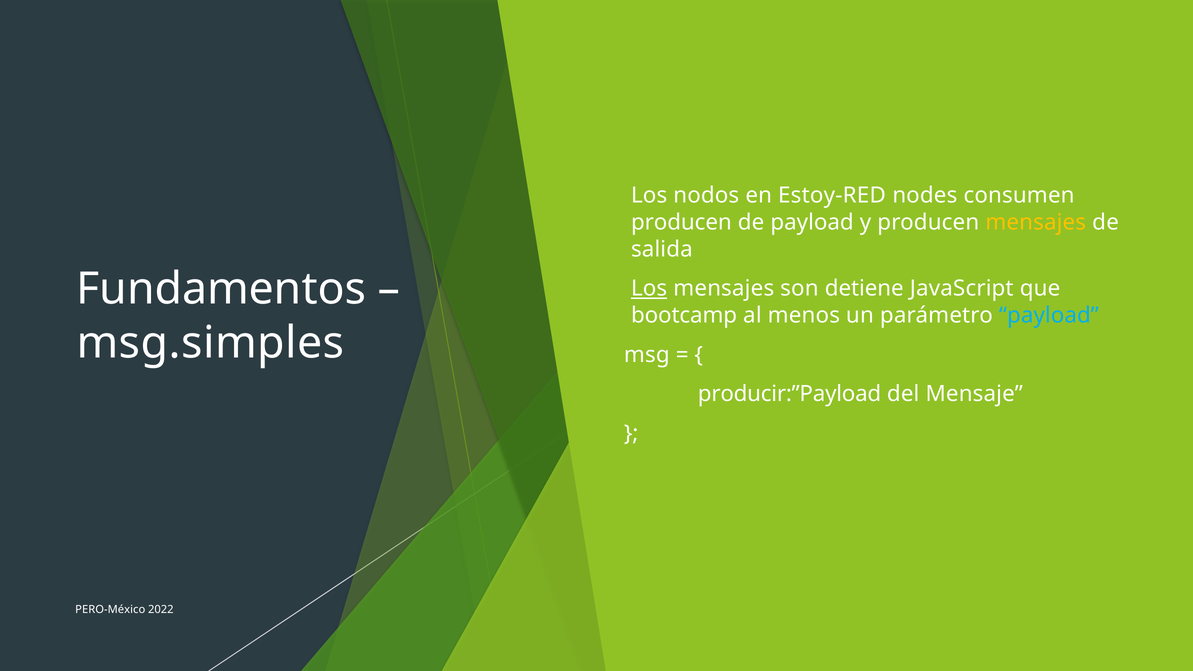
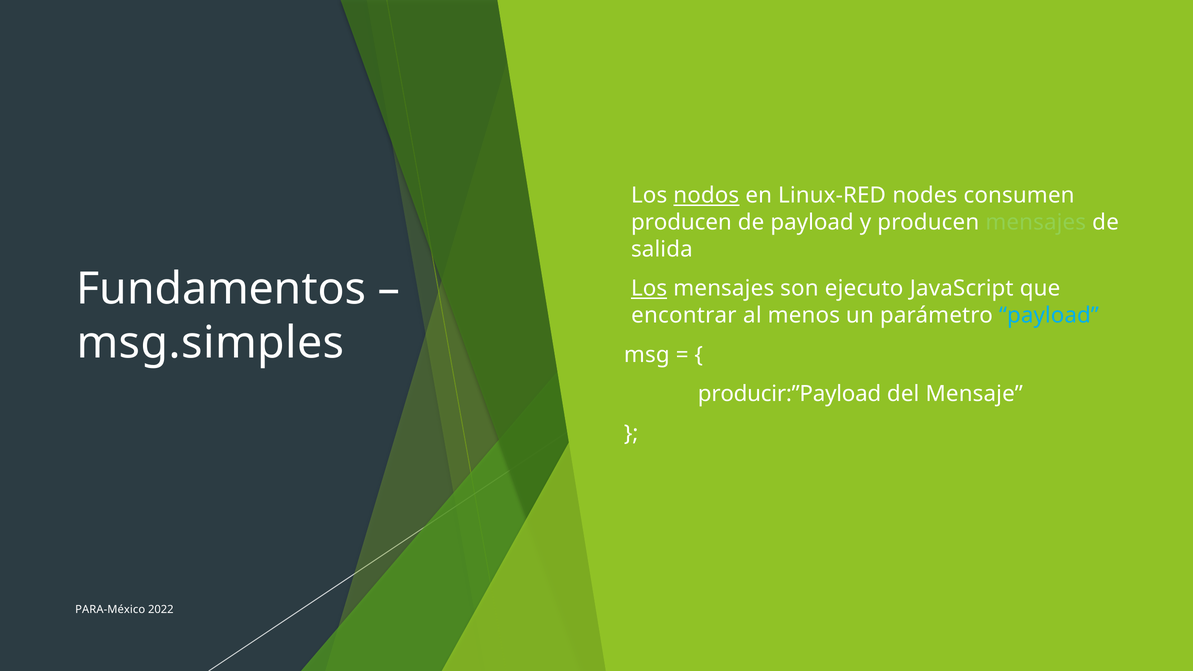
nodos underline: none -> present
Estoy-RED: Estoy-RED -> Linux-RED
mensajes at (1036, 222) colour: yellow -> light green
detiene: detiene -> ejecuto
bootcamp: bootcamp -> encontrar
PERO-México: PERO-México -> PARA-México
